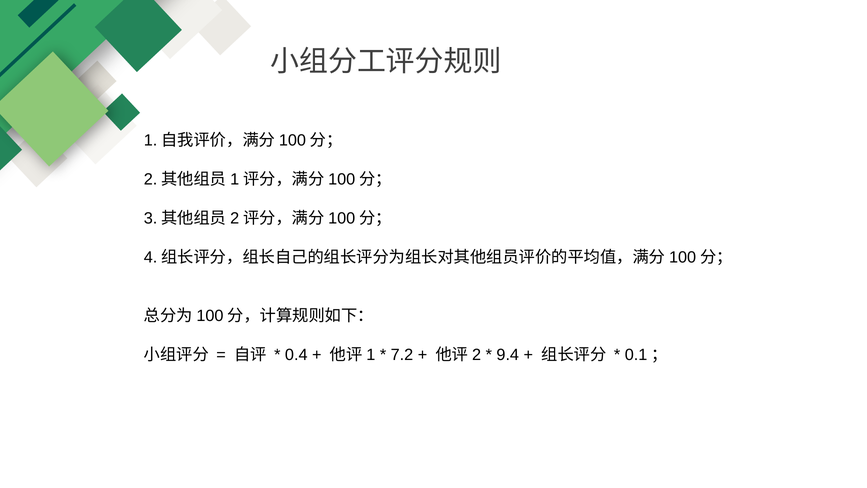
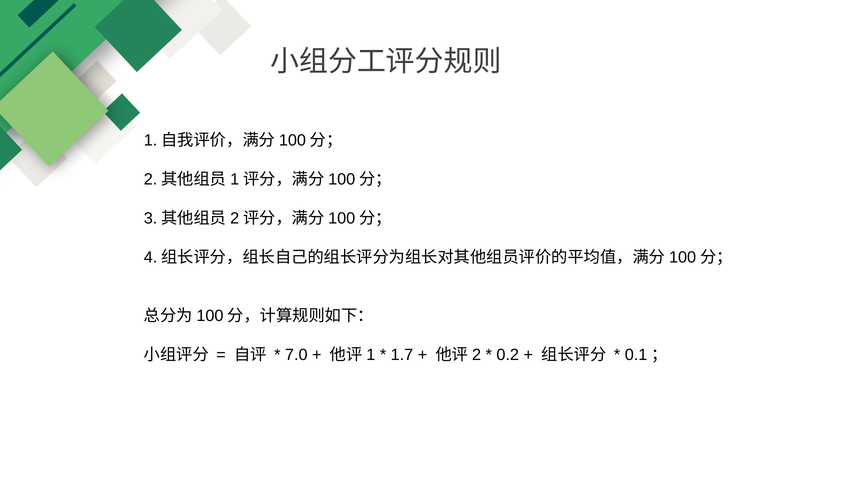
0.4: 0.4 -> 7.0
7.2: 7.2 -> 1.7
9.4: 9.4 -> 0.2
